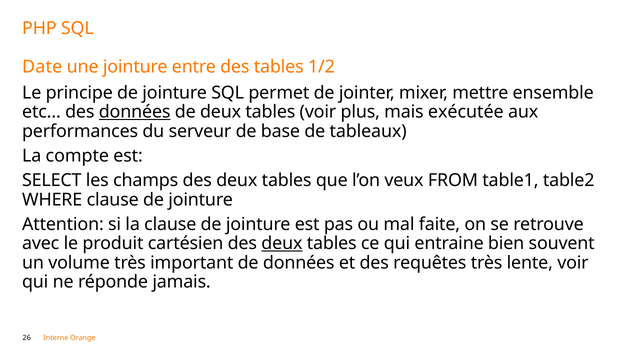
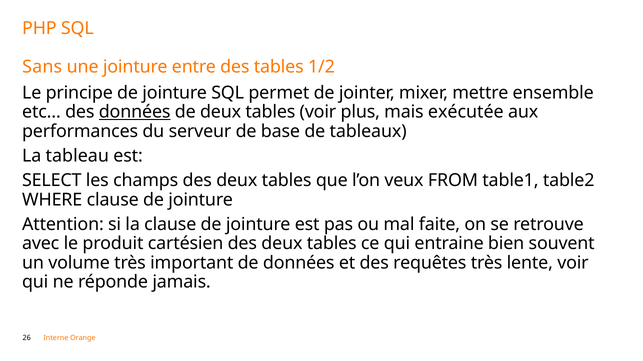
Date: Date -> Sans
compte: compte -> tableau
deux at (282, 244) underline: present -> none
